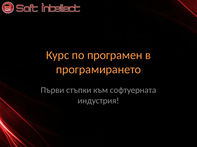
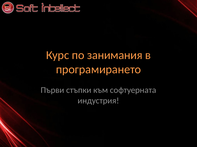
програмен: програмен -> занимания
